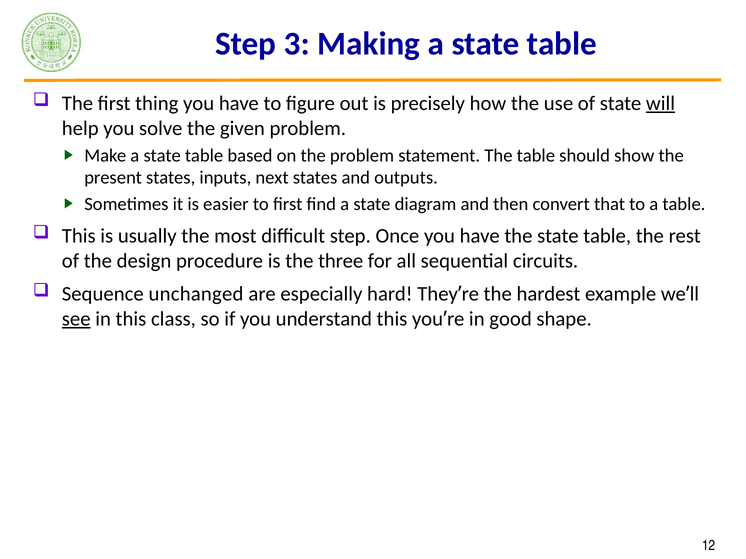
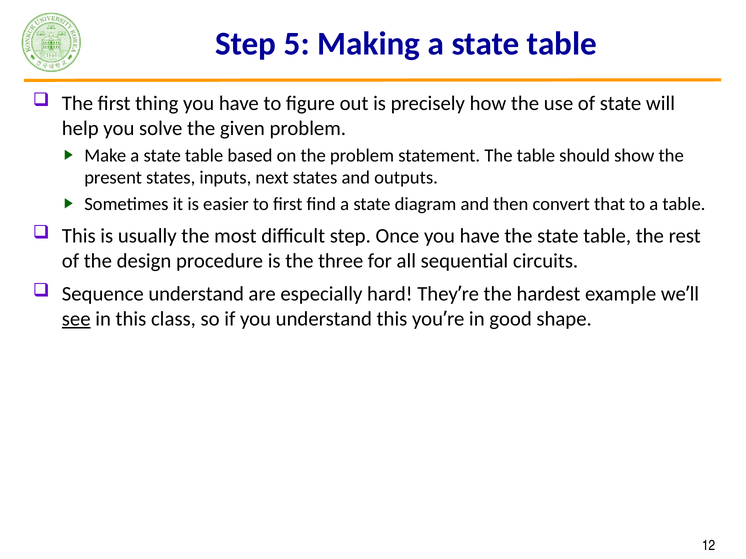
3: 3 -> 5
will underline: present -> none
Sequence unchanged: unchanged -> understand
